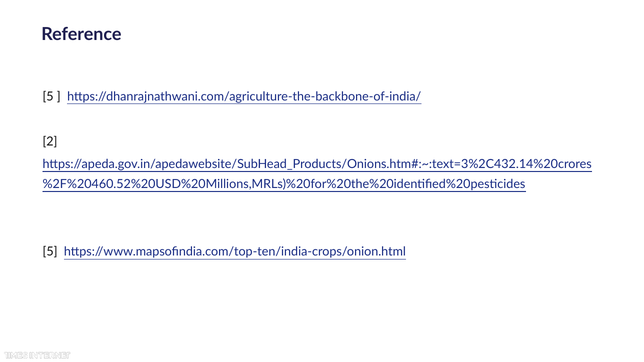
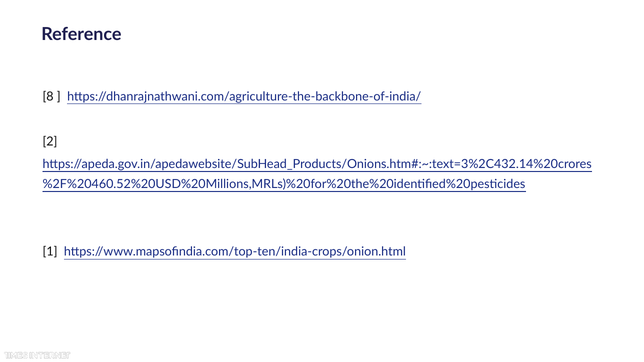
5 at (48, 97): 5 -> 8
5 at (50, 252): 5 -> 1
